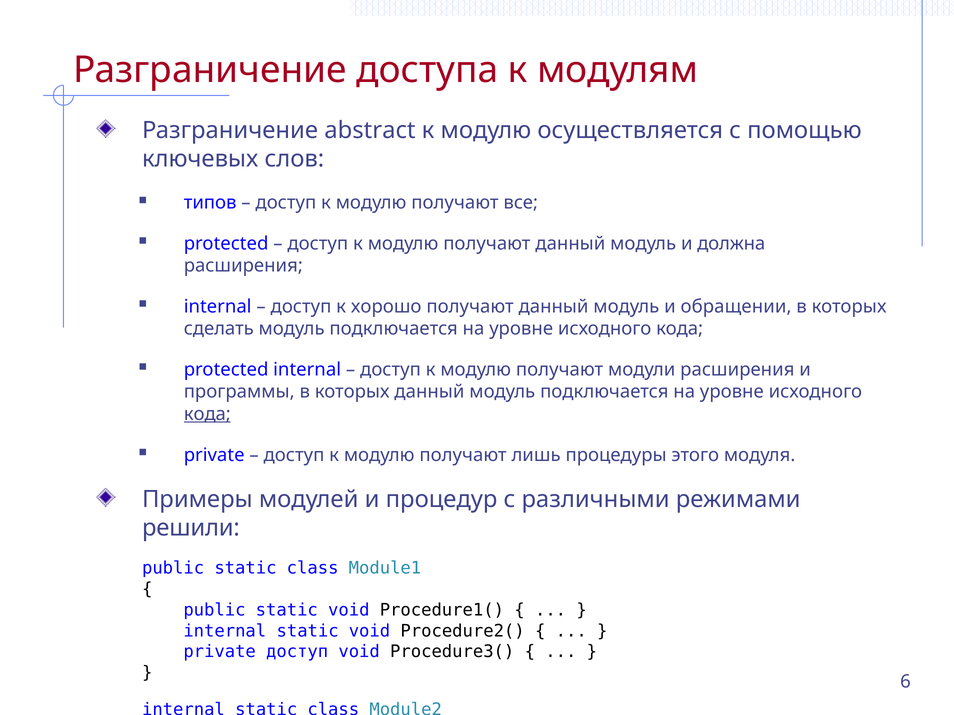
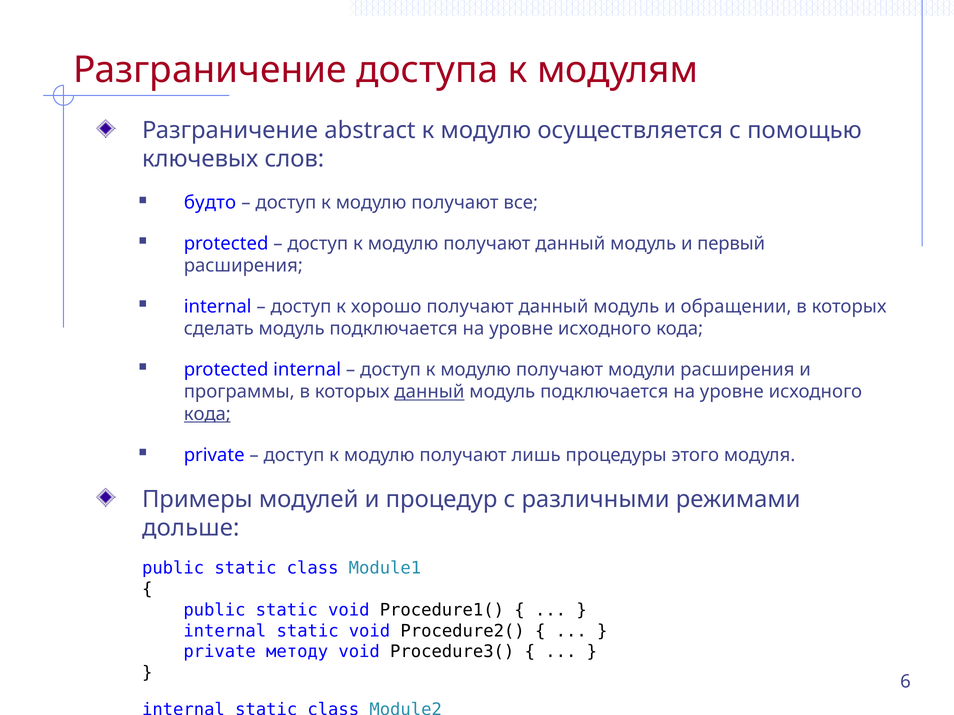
типов: типов -> будто
должна: должна -> первый
данный at (429, 392) underline: none -> present
решили: решили -> дольше
private доступ: доступ -> методу
